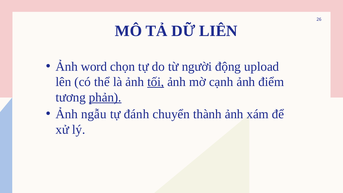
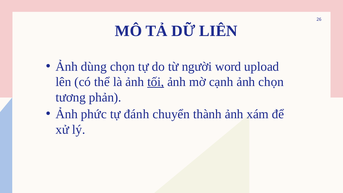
word: word -> dùng
động: động -> word
ảnh điểm: điểm -> chọn
phản underline: present -> none
ngẫu: ngẫu -> phức
